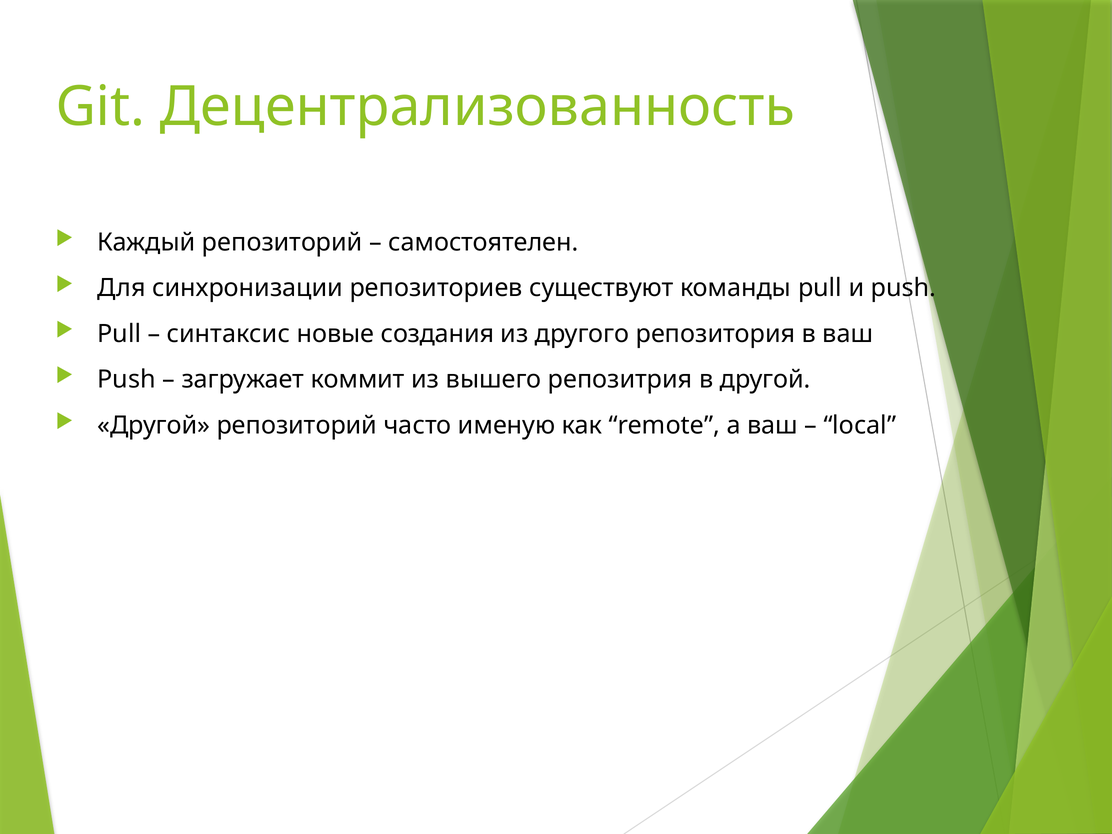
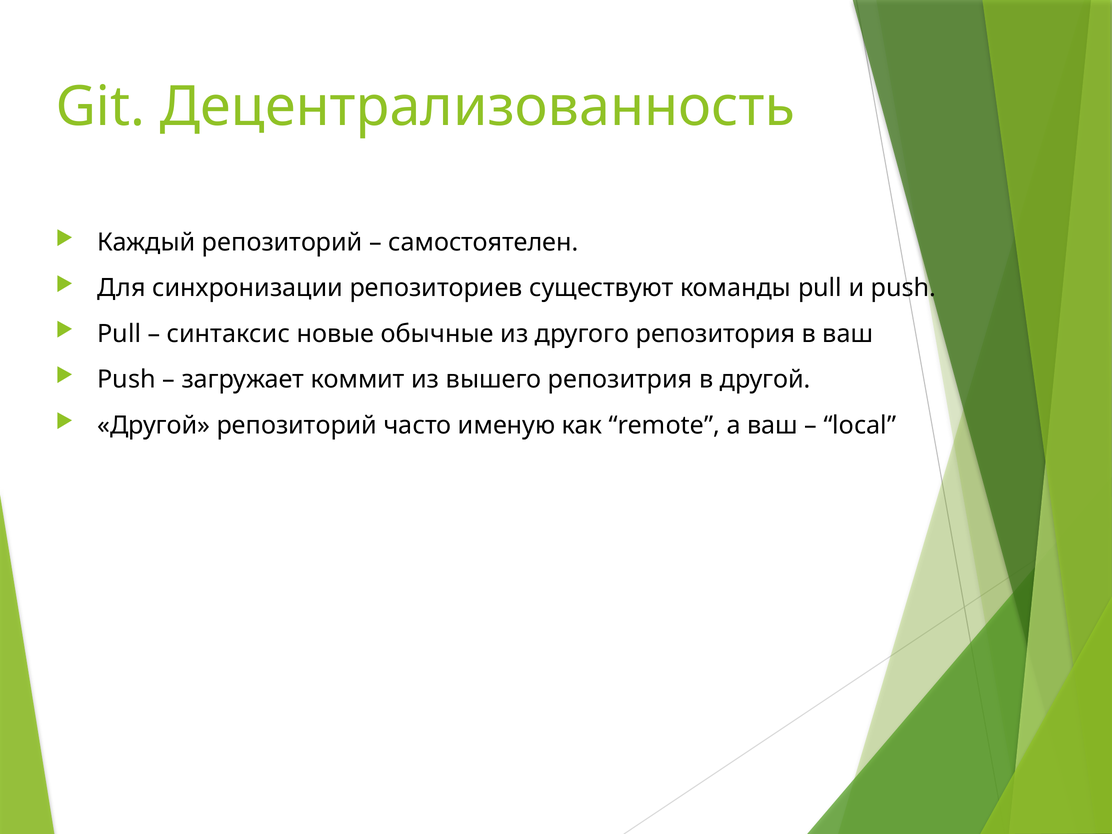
создания: создания -> обычные
